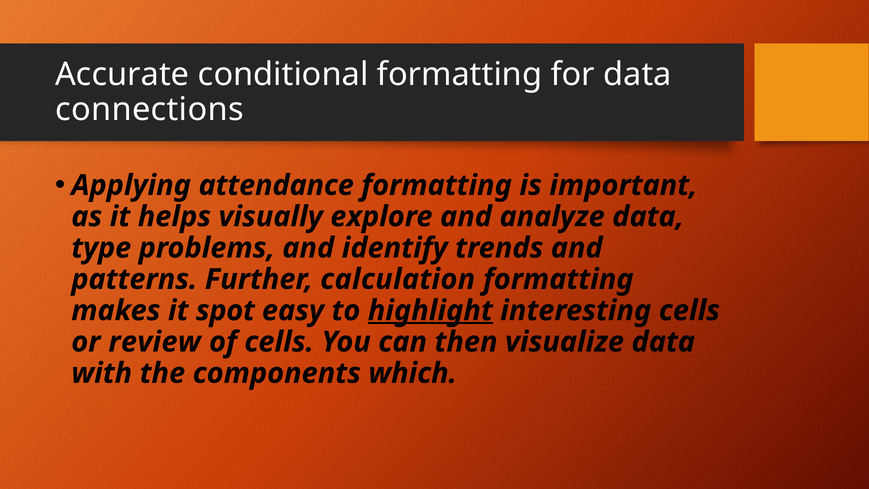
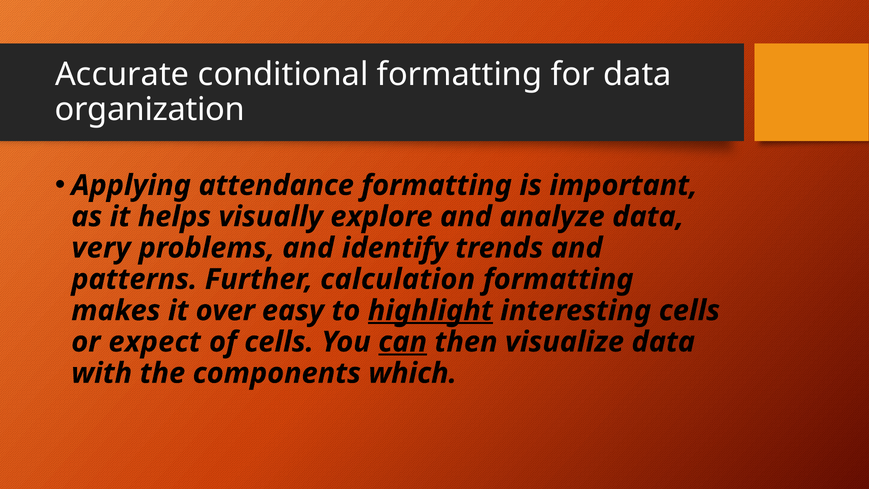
connections: connections -> organization
type: type -> very
spot: spot -> over
review: review -> expect
can underline: none -> present
